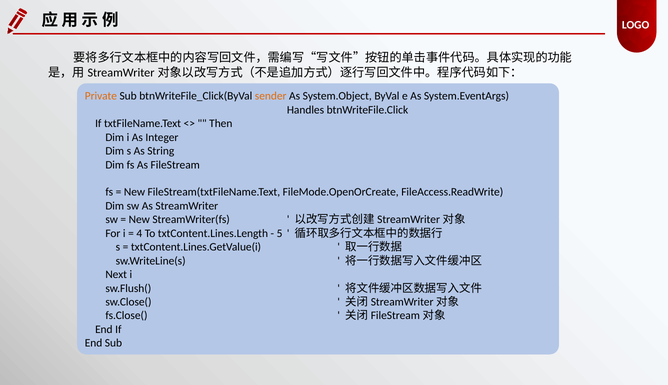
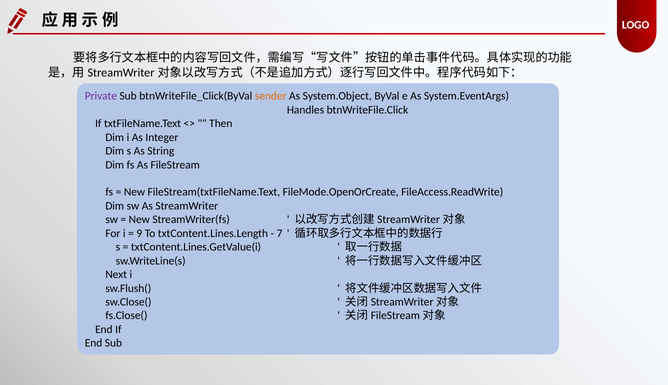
Private colour: orange -> purple
4: 4 -> 9
5: 5 -> 7
